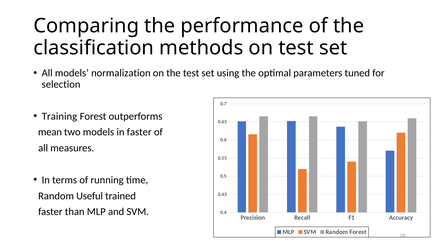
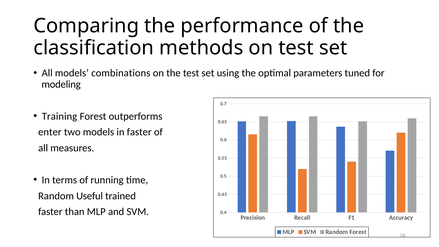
normalization: normalization -> combinations
selection: selection -> modeling
mean: mean -> enter
